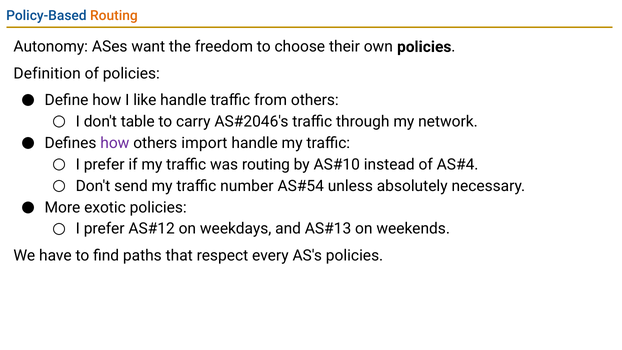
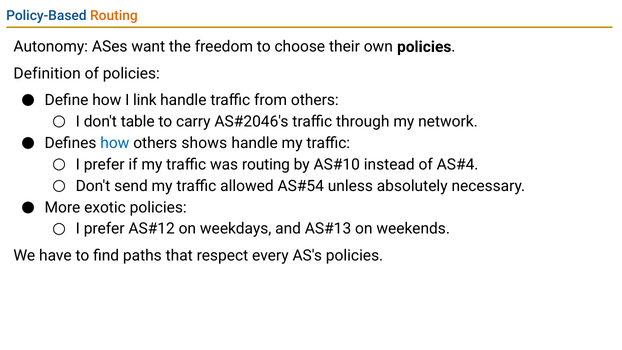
like: like -> link
how at (115, 143) colour: purple -> blue
import: import -> shows
number: number -> allowed
